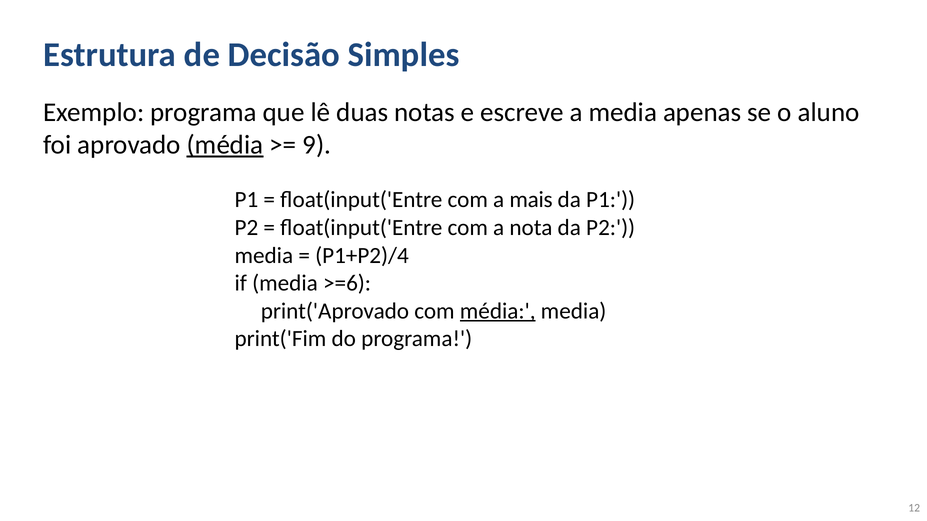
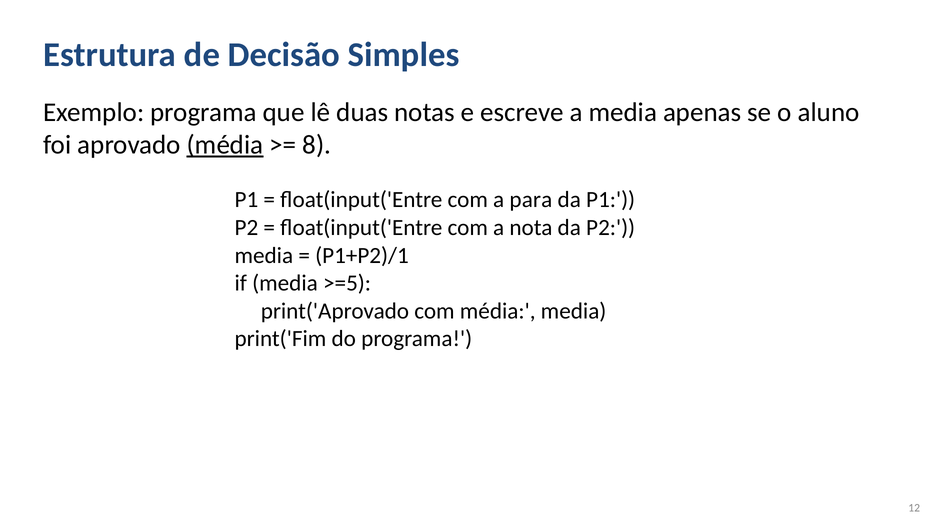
9: 9 -> 8
mais: mais -> para
P1+P2)/4: P1+P2)/4 -> P1+P2)/1
>=6: >=6 -> >=5
média at (498, 311) underline: present -> none
